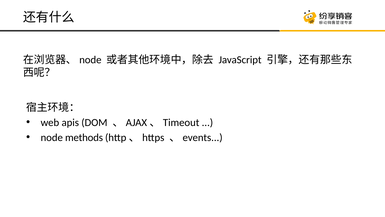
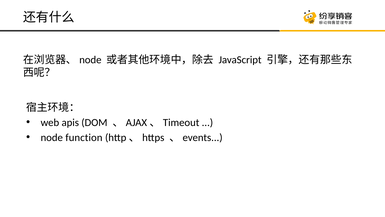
methods: methods -> function
